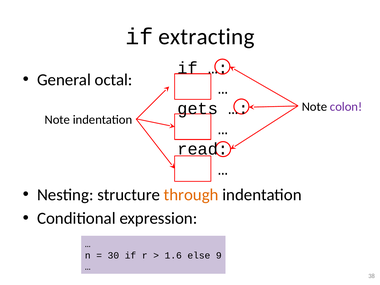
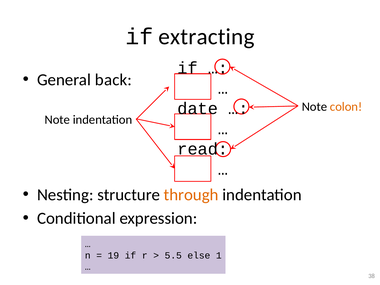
octal: octal -> back
colon colour: purple -> orange
gets: gets -> date
30: 30 -> 19
1.6: 1.6 -> 5.5
9: 9 -> 1
